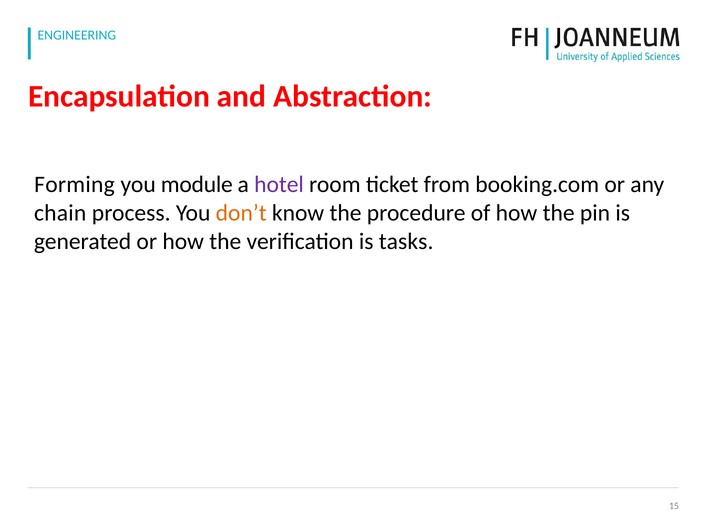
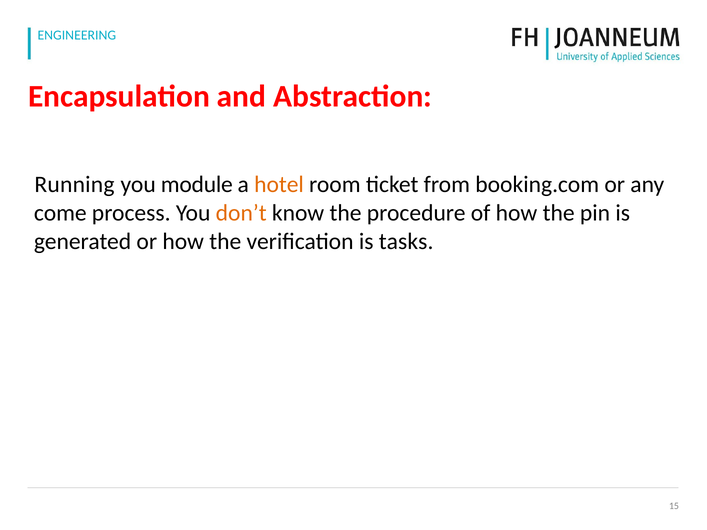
Forming: Forming -> Running
hotel colour: purple -> orange
chain: chain -> come
